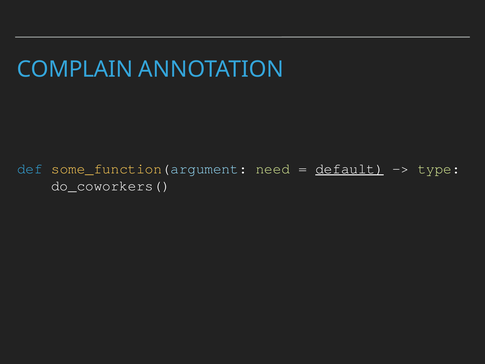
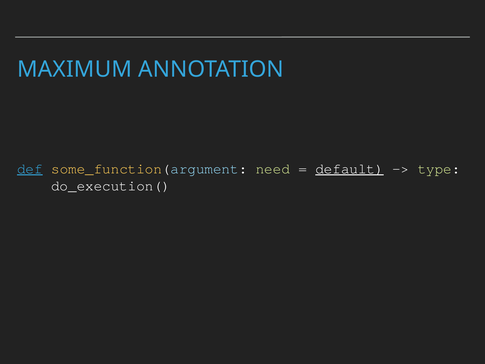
COMPLAIN: COMPLAIN -> MAXIMUM
def underline: none -> present
do_coworkers(: do_coworkers( -> do_execution(
